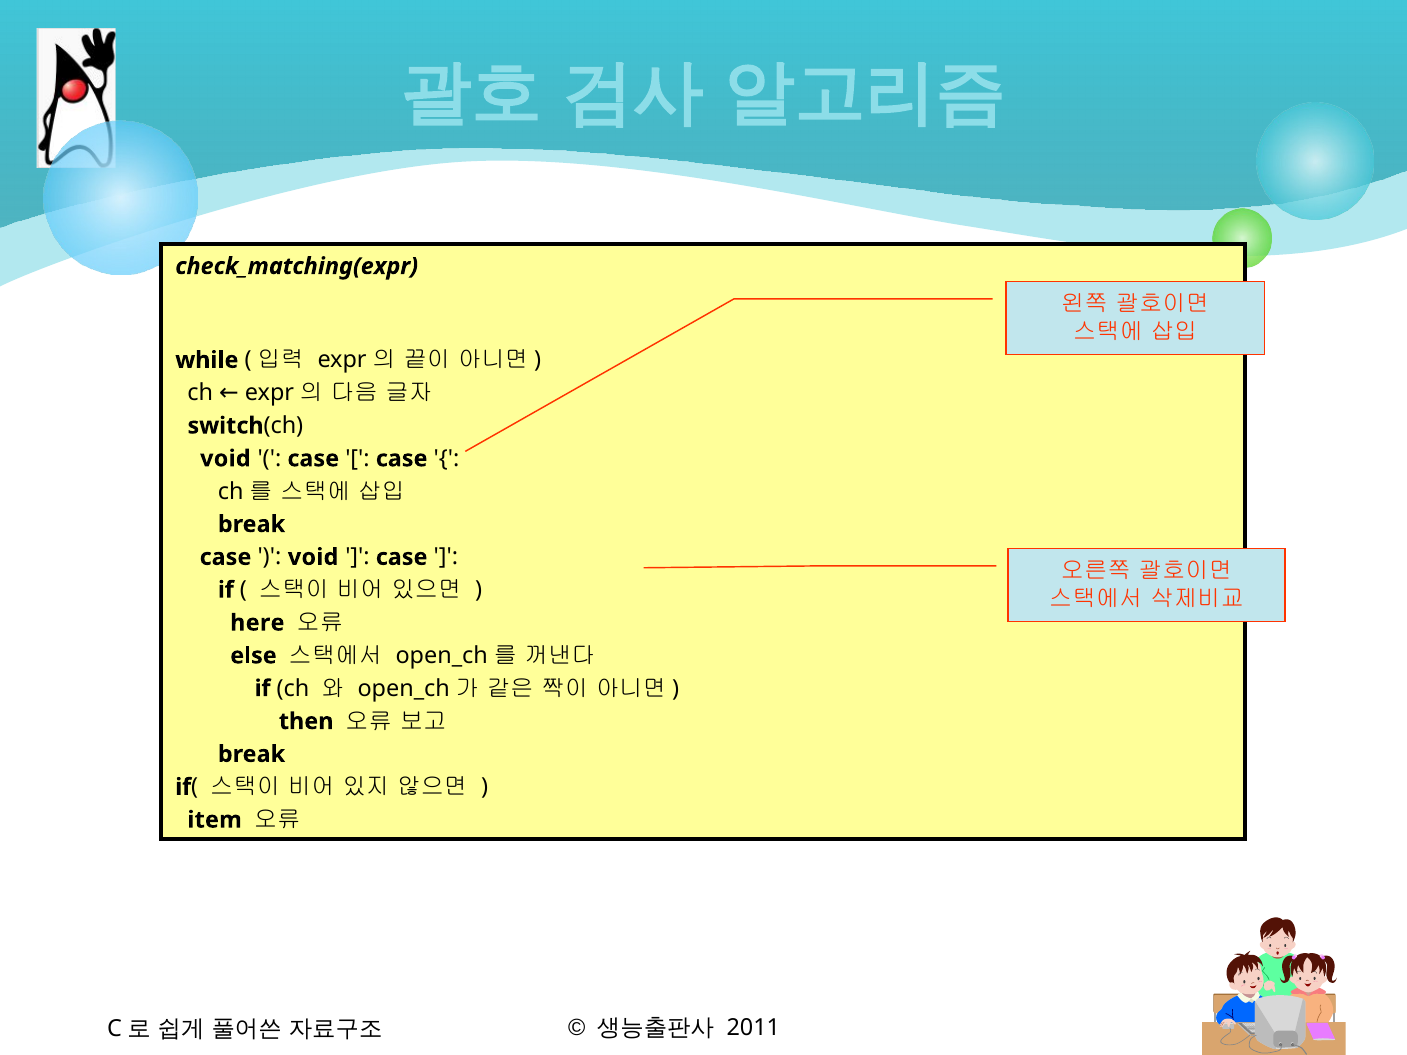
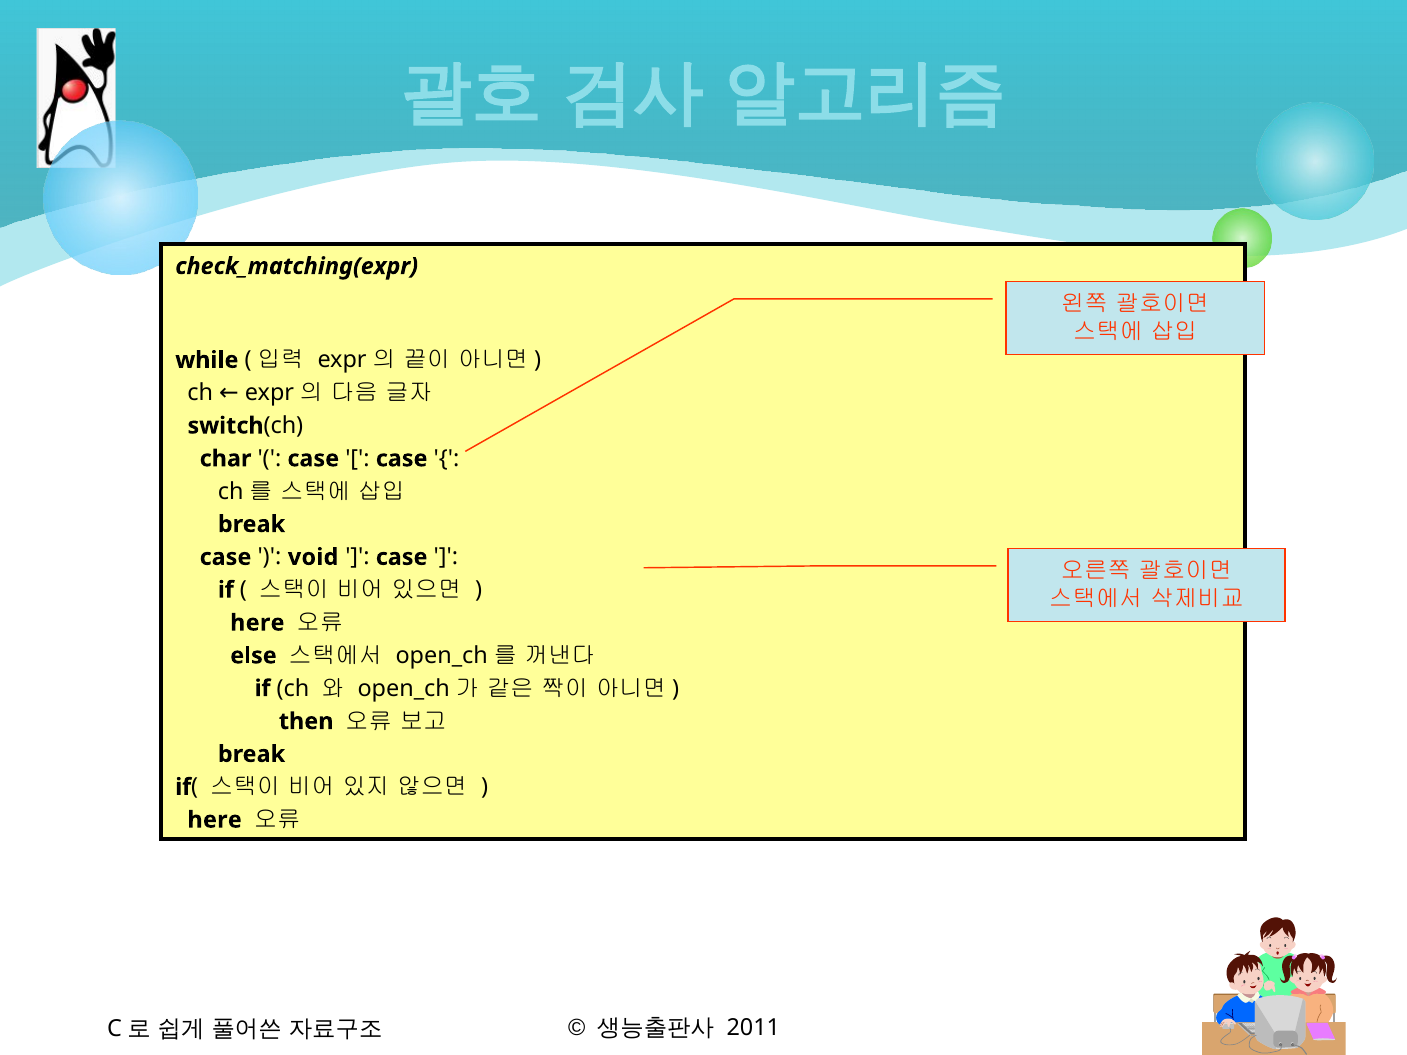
void at (225, 459): void -> char
item at (215, 820): item -> here
